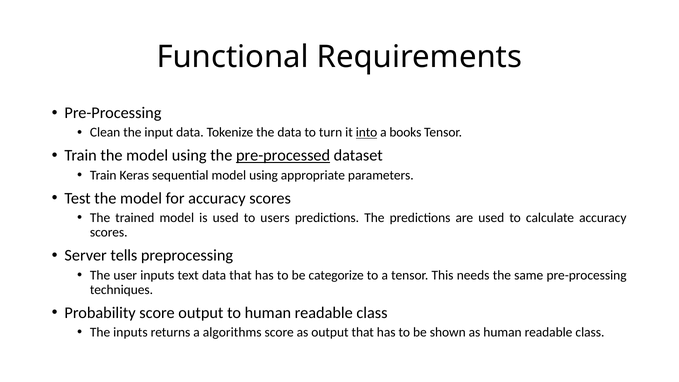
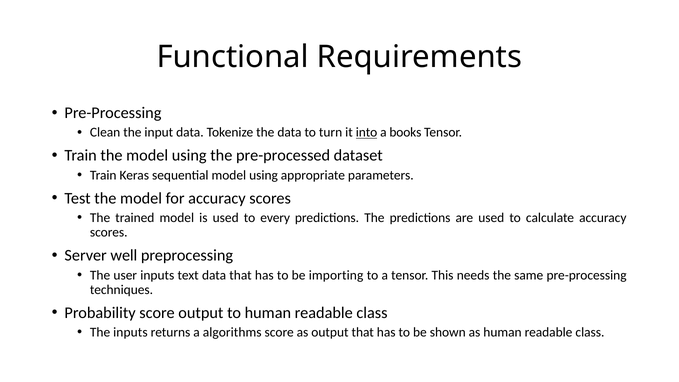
pre-processed underline: present -> none
users: users -> every
tells: tells -> well
categorize: categorize -> importing
